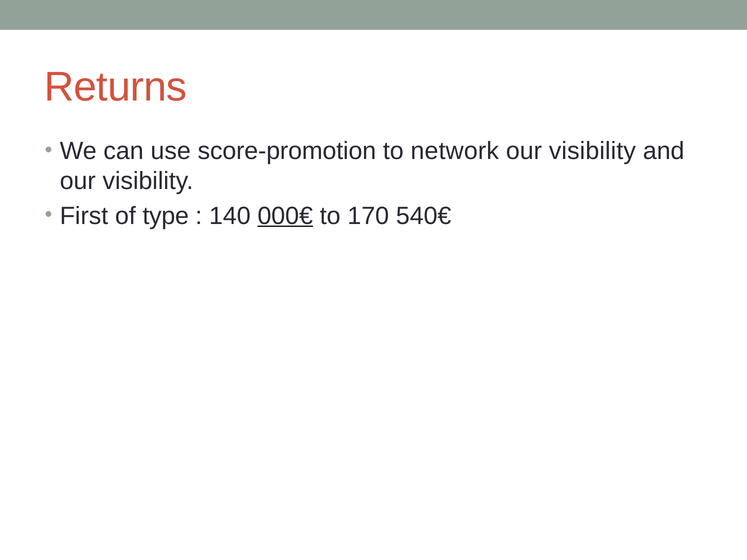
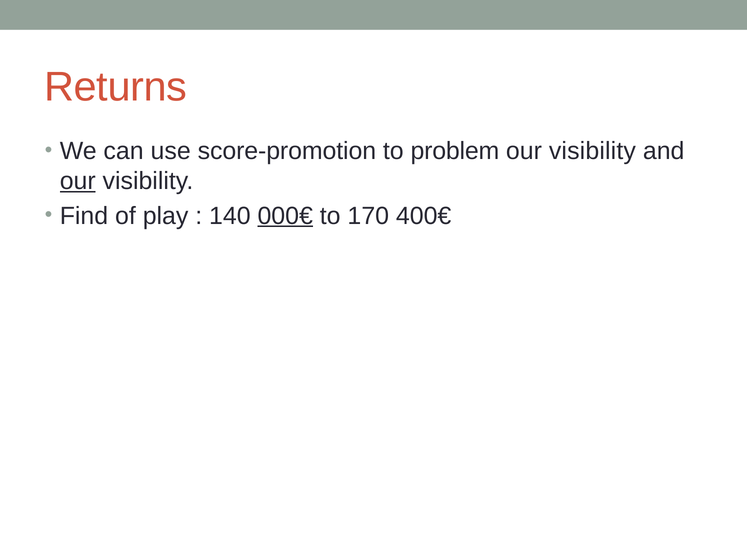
network: network -> problem
our at (78, 181) underline: none -> present
First: First -> Find
type: type -> play
540€: 540€ -> 400€
